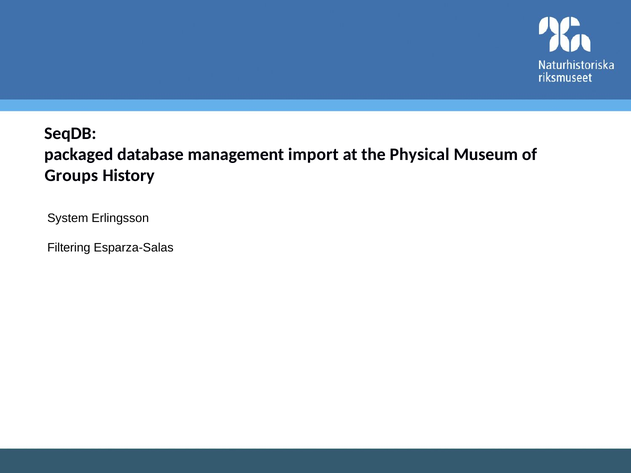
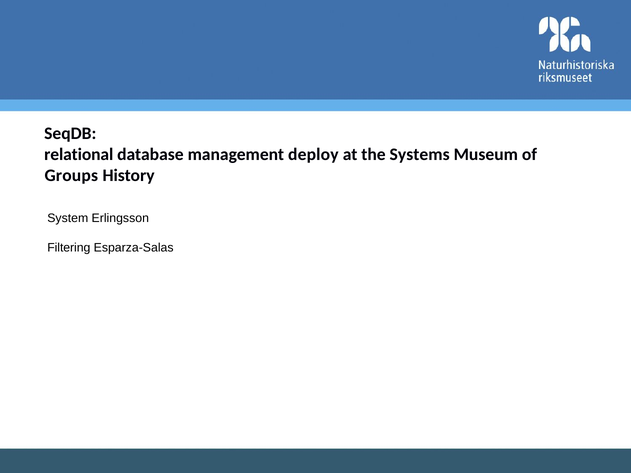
packaged: packaged -> relational
import: import -> deploy
Physical: Physical -> Systems
